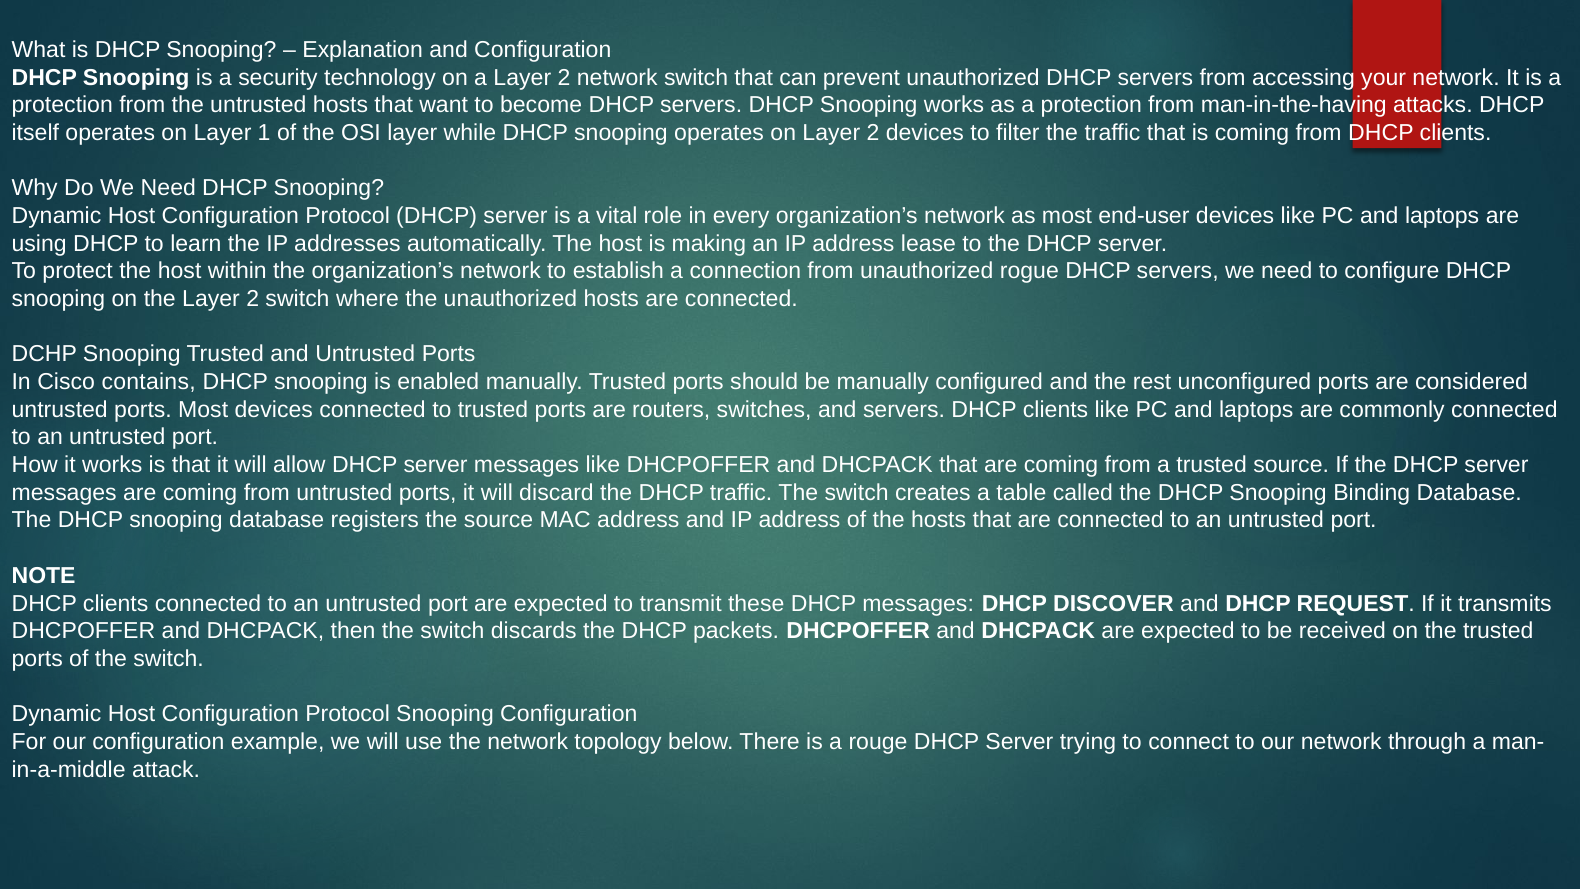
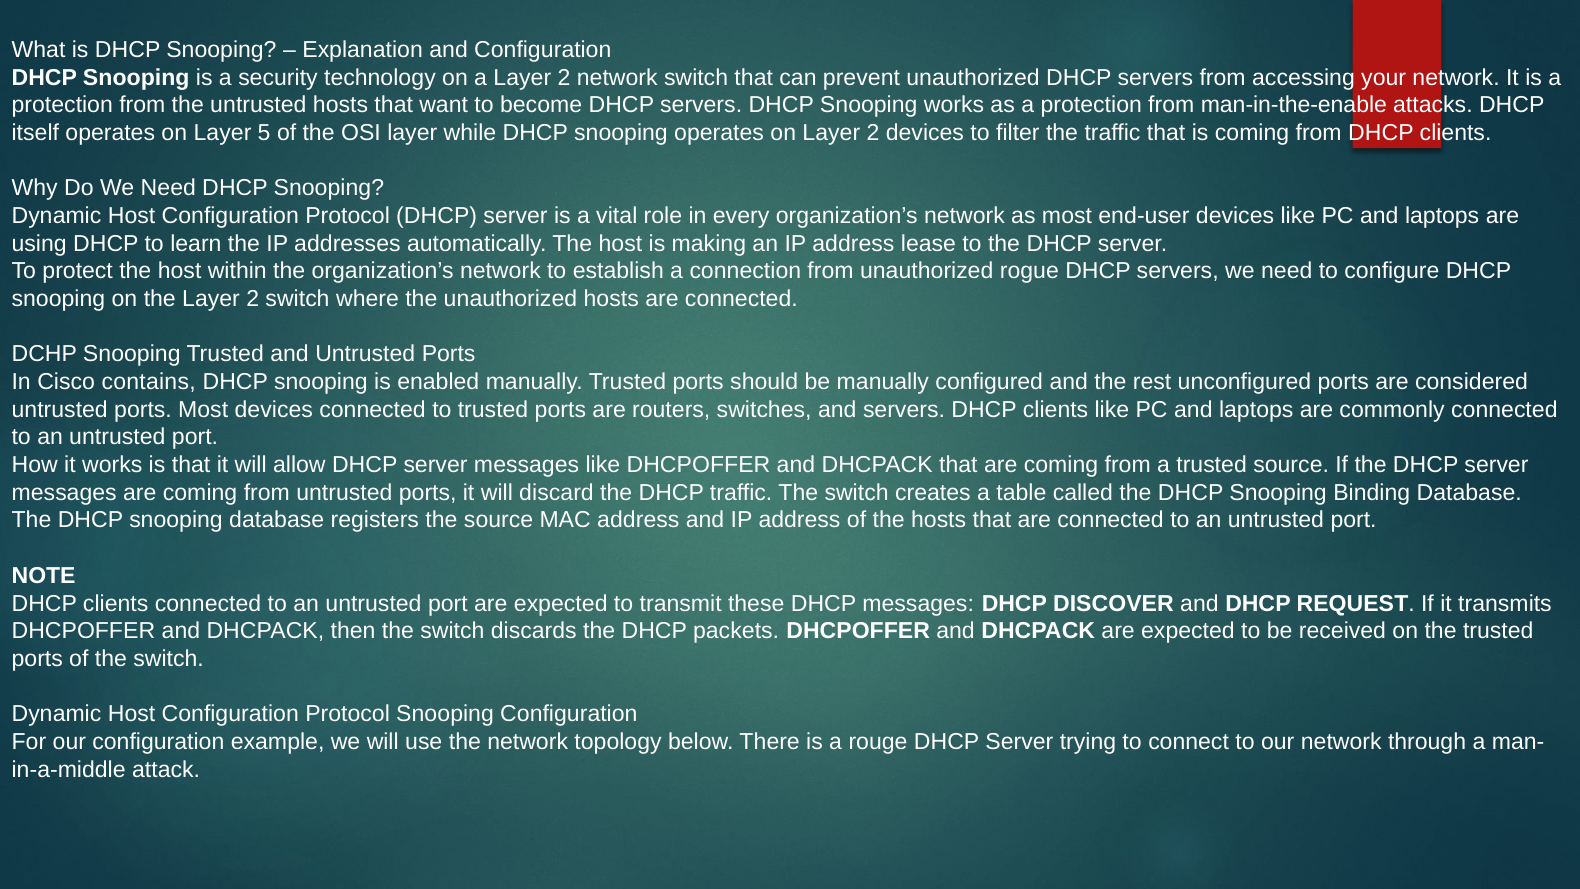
man-in-the-having: man-in-the-having -> man-in-the-enable
1: 1 -> 5
